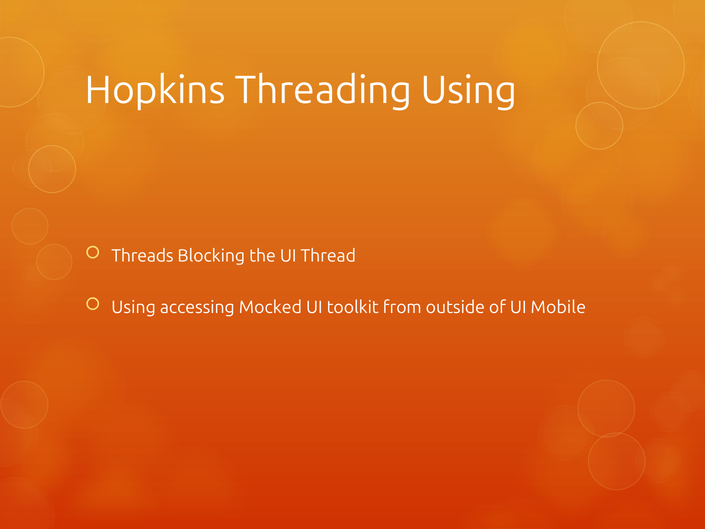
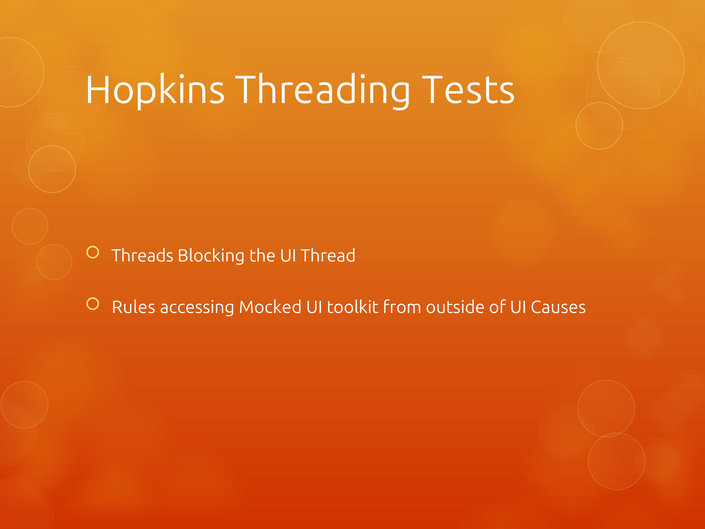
Threading Using: Using -> Tests
Using at (134, 307): Using -> Rules
Mobile: Mobile -> Causes
